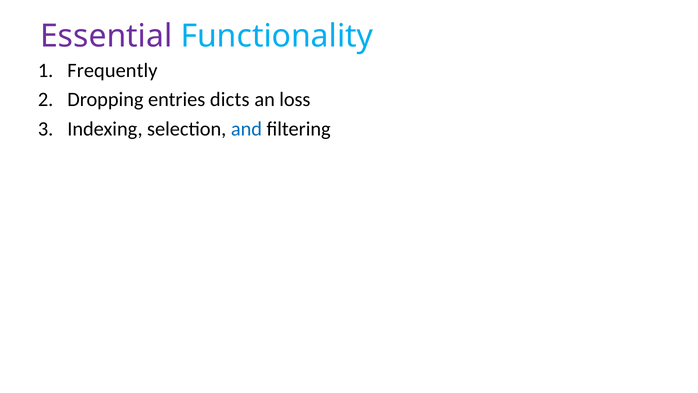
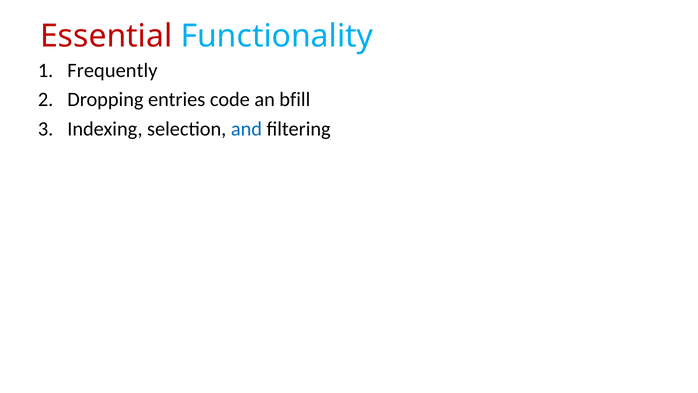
Essential colour: purple -> red
dicts: dicts -> code
loss: loss -> bfill
